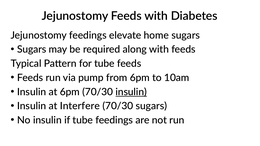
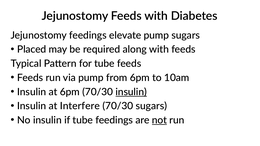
elevate home: home -> pump
Sugars at (32, 50): Sugars -> Placed
not underline: none -> present
